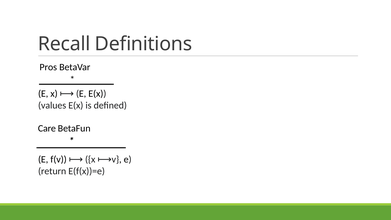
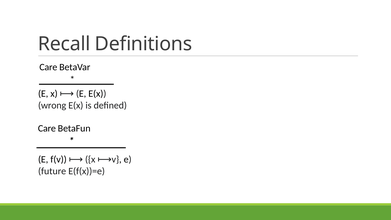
Pros at (48, 67): Pros -> Care
values: values -> wrong
return: return -> future
